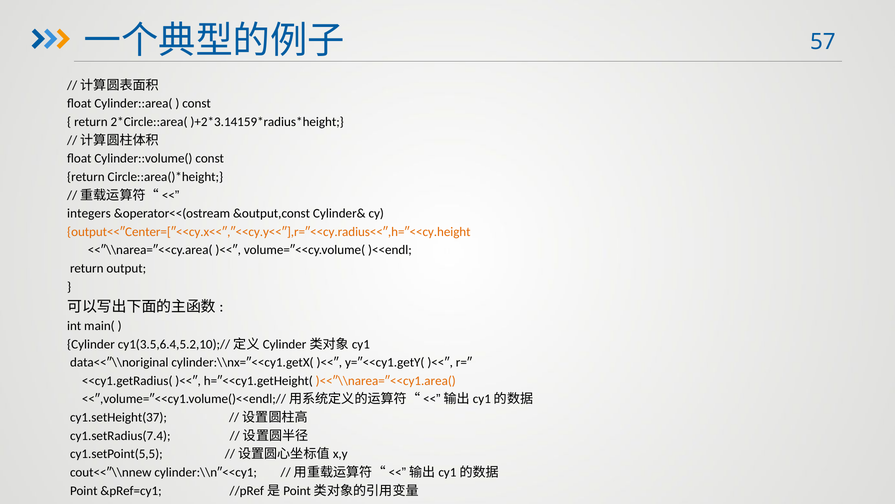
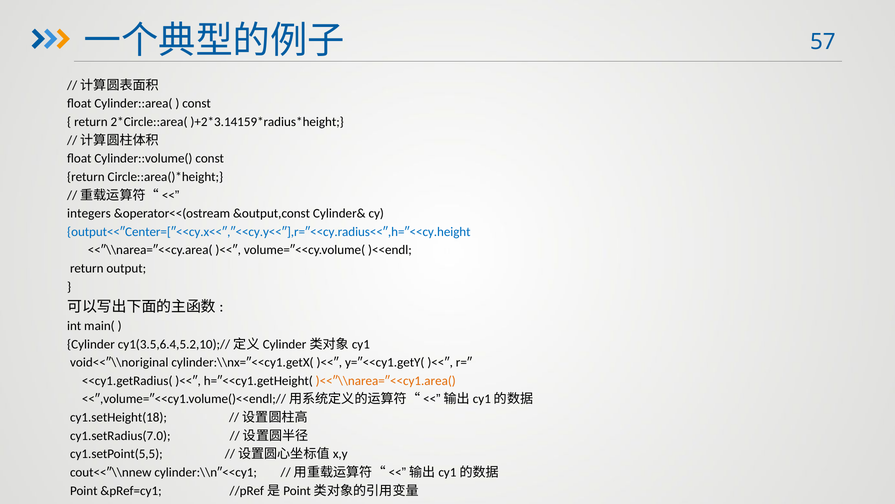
output<<″Center=[″<<cy.x<<″,″<<cy.y<<″],r=″<<cy.radius<<″,h=″<<cy.height colour: orange -> blue
data<<″\\noriginal: data<<″\\noriginal -> void<<″\\noriginal
cy1.setHeight(37: cy1.setHeight(37 -> cy1.setHeight(18
cy1.setRadius(7.4: cy1.setRadius(7.4 -> cy1.setRadius(7.0
